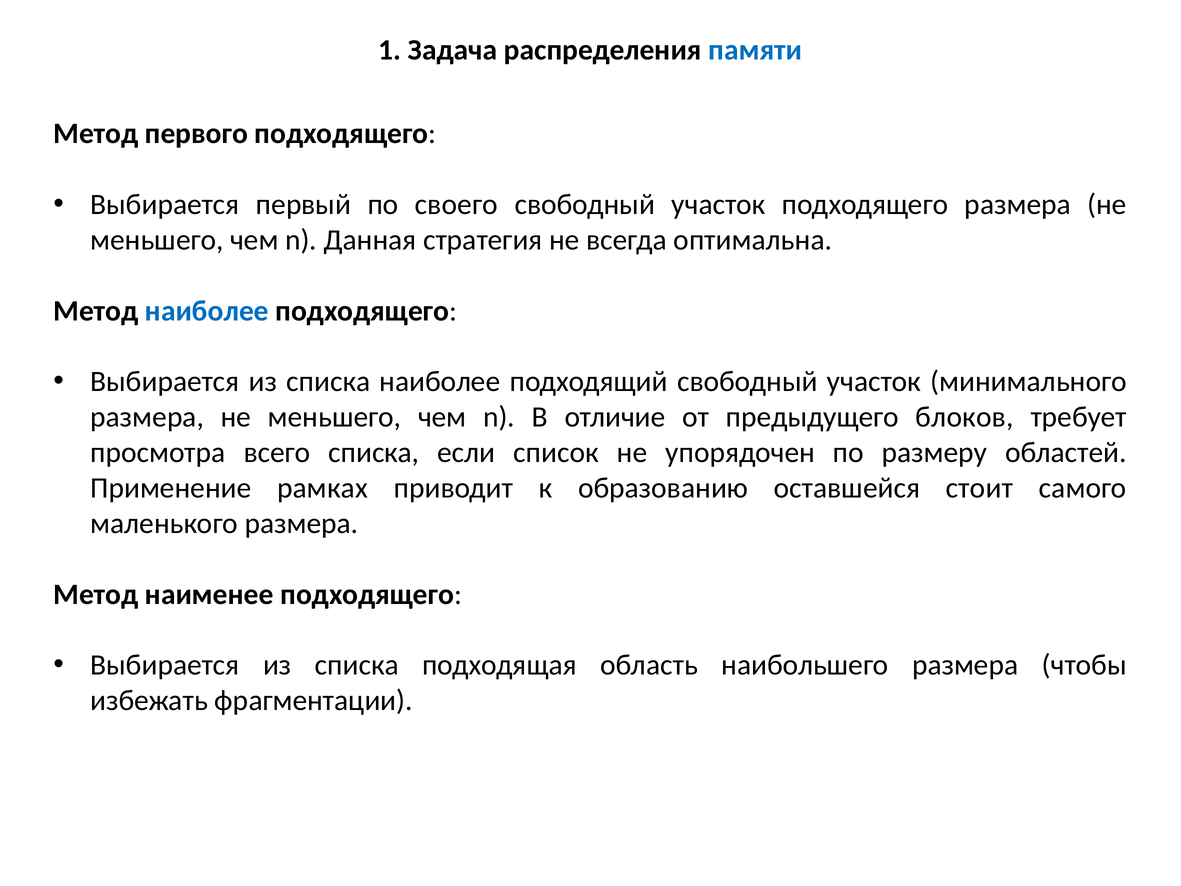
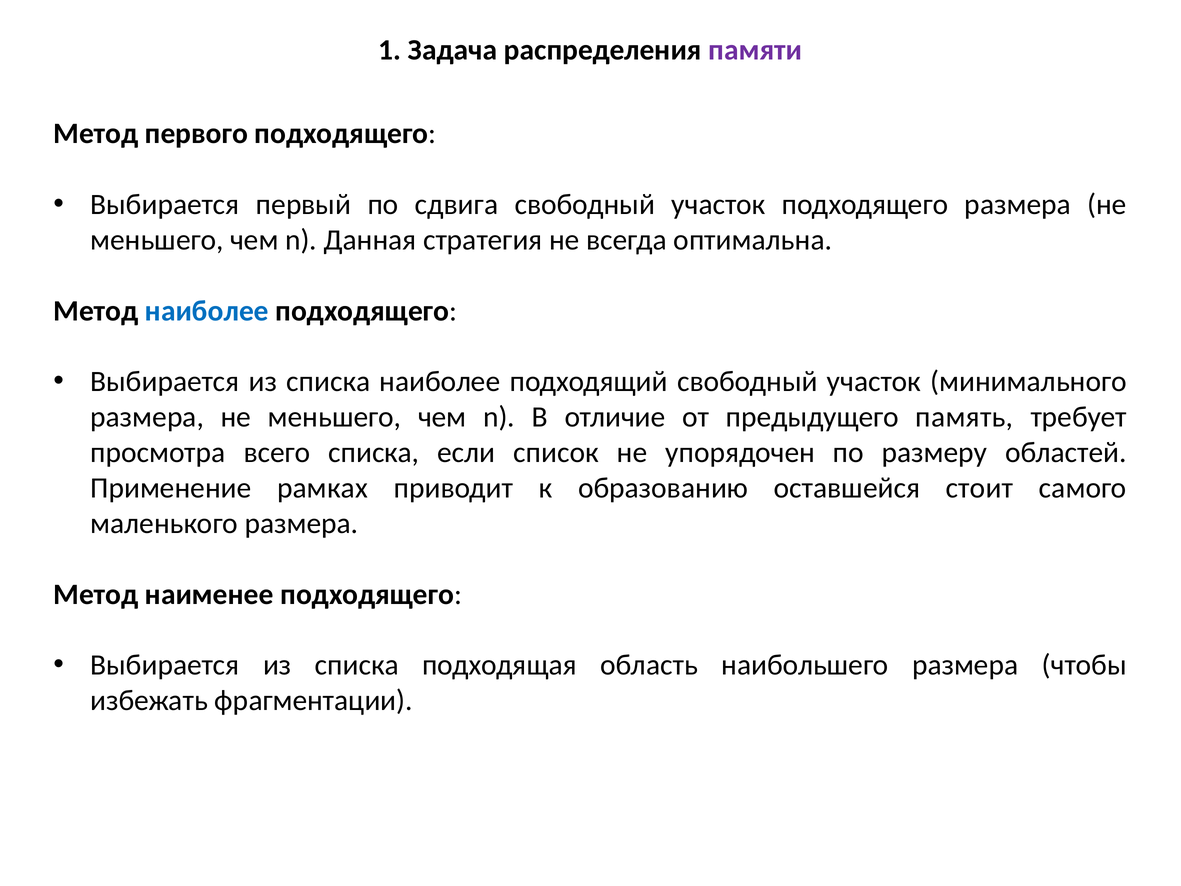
памяти colour: blue -> purple
своего: своего -> сдвига
блоков: блоков -> память
